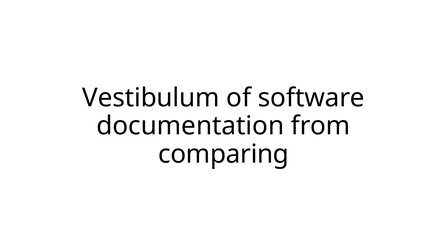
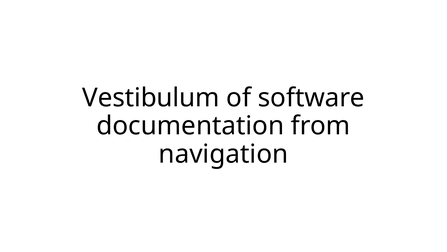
comparing: comparing -> navigation
